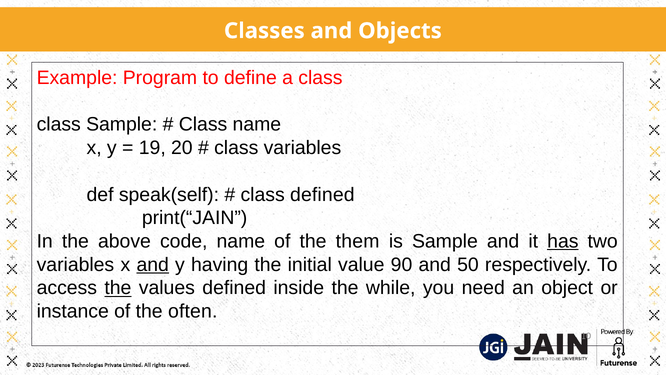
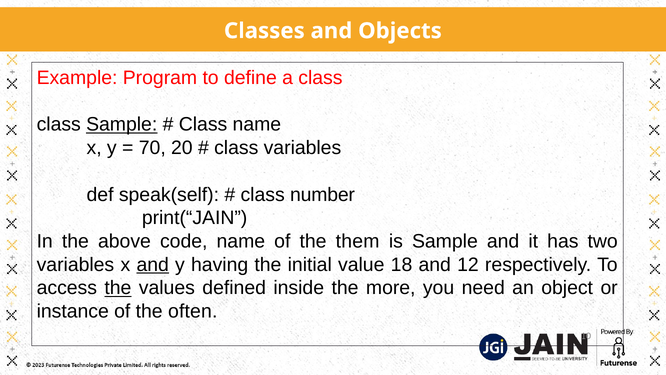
Sample at (122, 124) underline: none -> present
19: 19 -> 70
class defined: defined -> number
has underline: present -> none
90: 90 -> 18
50: 50 -> 12
while: while -> more
